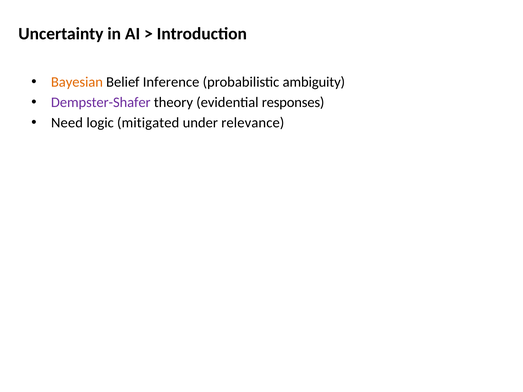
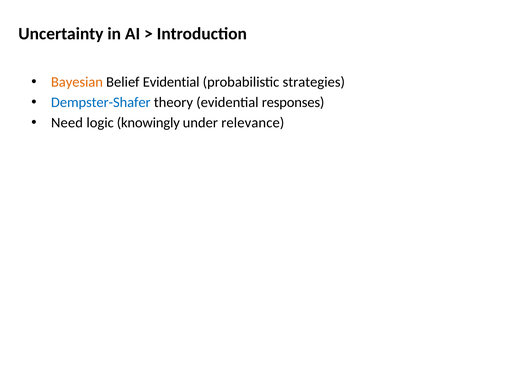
Belief Inference: Inference -> Evidential
ambiguity: ambiguity -> strategies
Dempster-Shafer colour: purple -> blue
mitigated: mitigated -> knowingly
